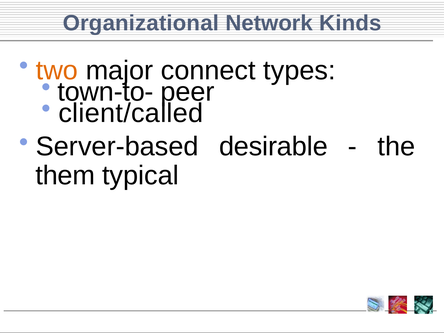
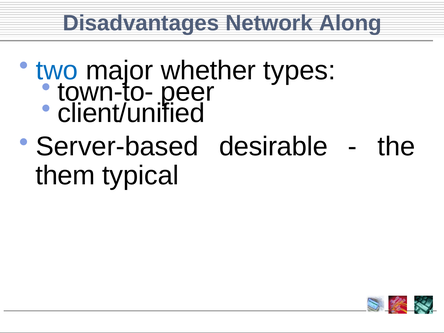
Organizational: Organizational -> Disadvantages
Kinds: Kinds -> Along
two colour: orange -> blue
connect: connect -> whether
client/called: client/called -> client/unified
